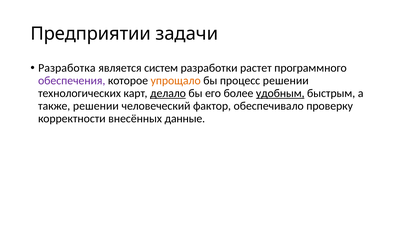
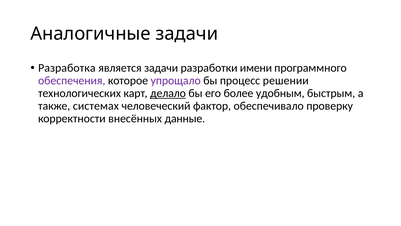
Предприятии: Предприятии -> Аналогичные
является систем: систем -> задачи
растет: растет -> имени
упрощало colour: orange -> purple
удобным underline: present -> none
также решении: решении -> системах
